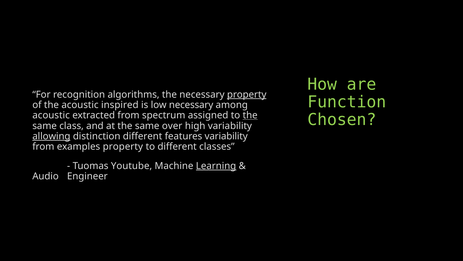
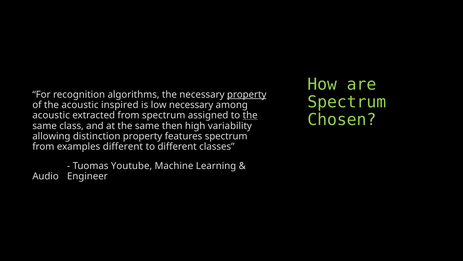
Function at (347, 102): Function -> Spectrum
over: over -> then
allowing underline: present -> none
distinction different: different -> property
features variability: variability -> spectrum
examples property: property -> different
Learning underline: present -> none
